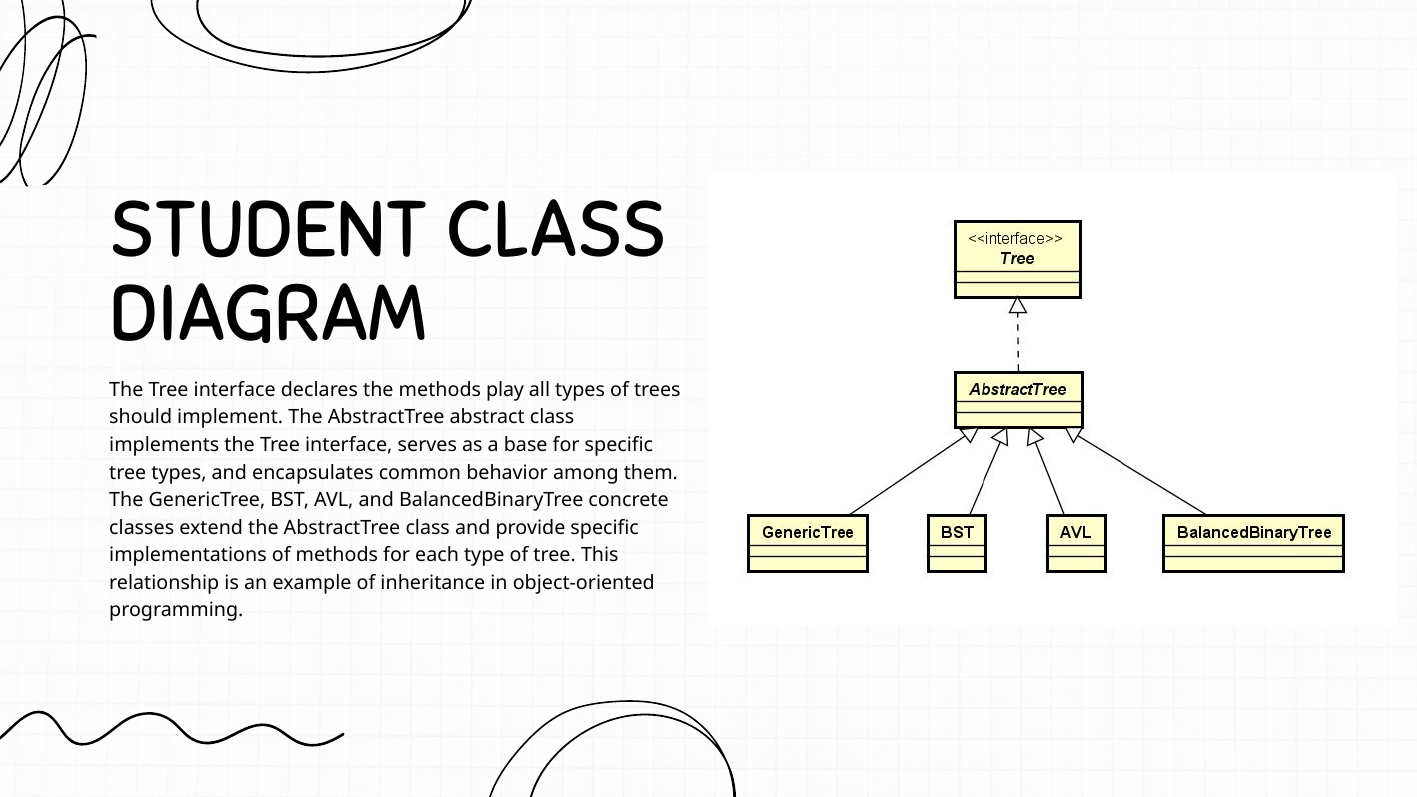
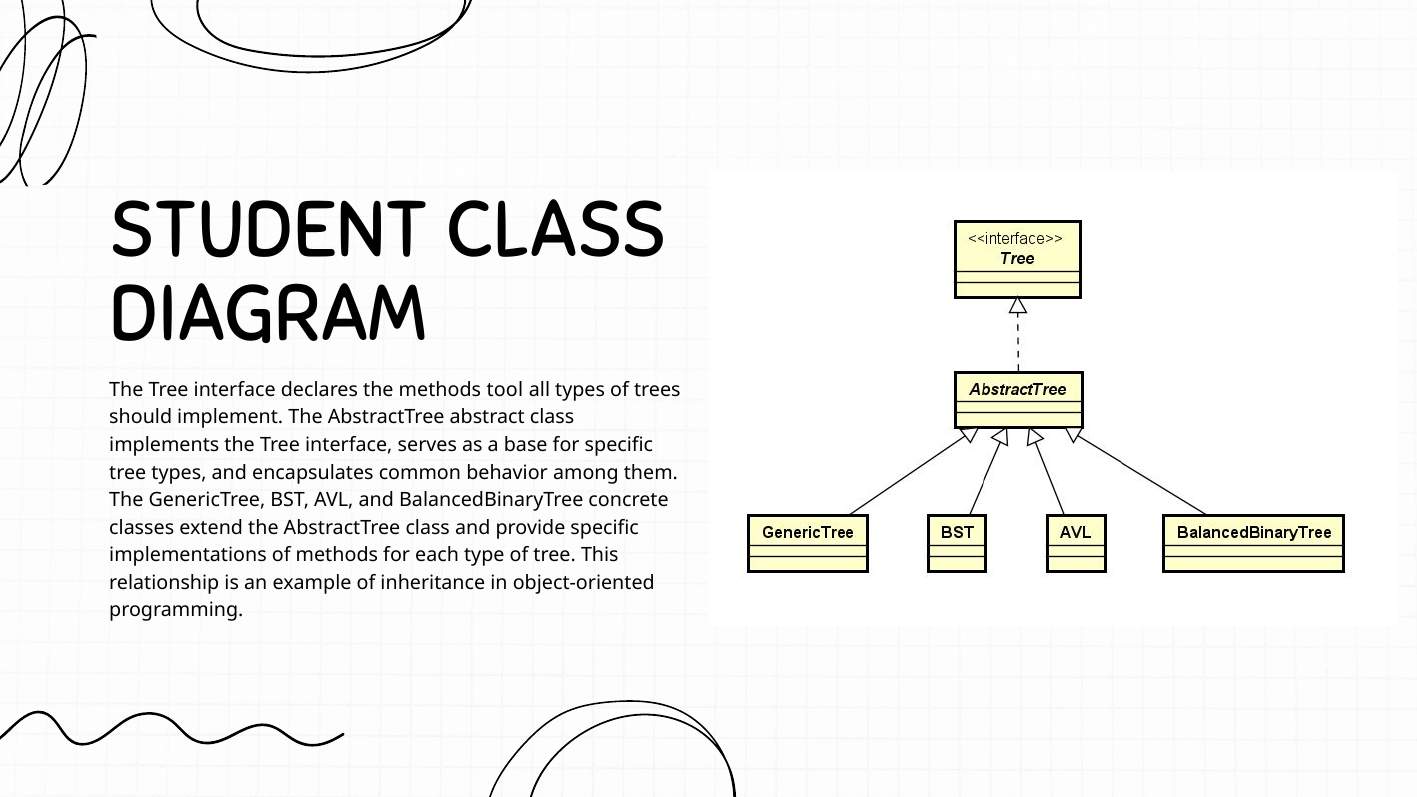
play: play -> tool
